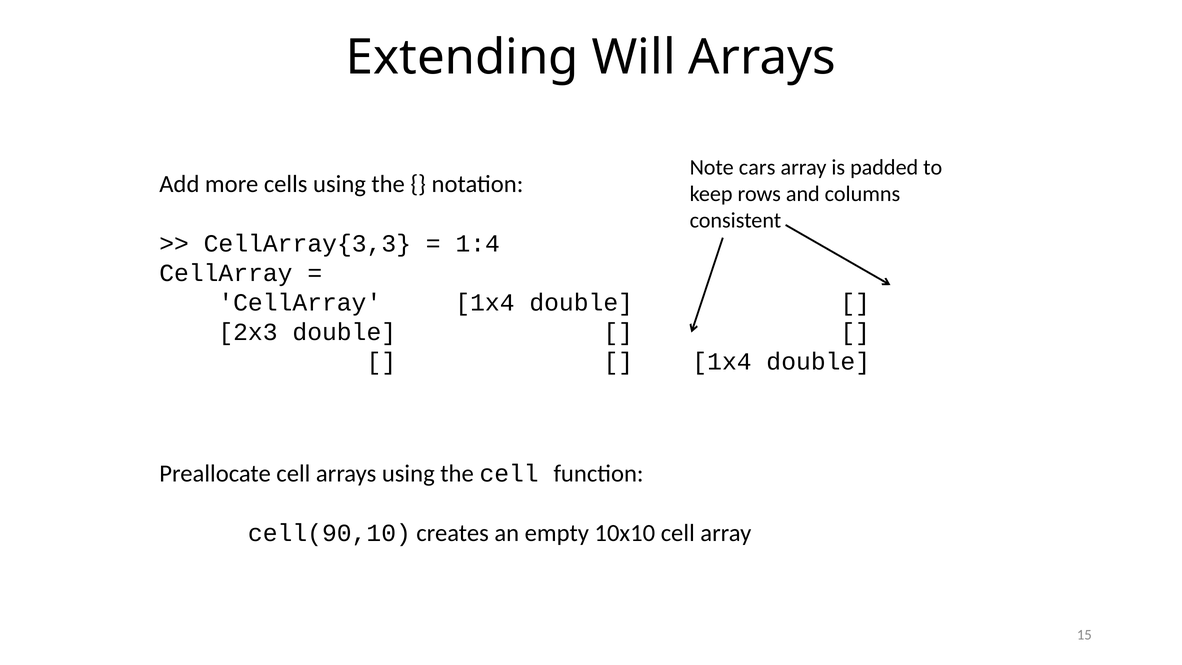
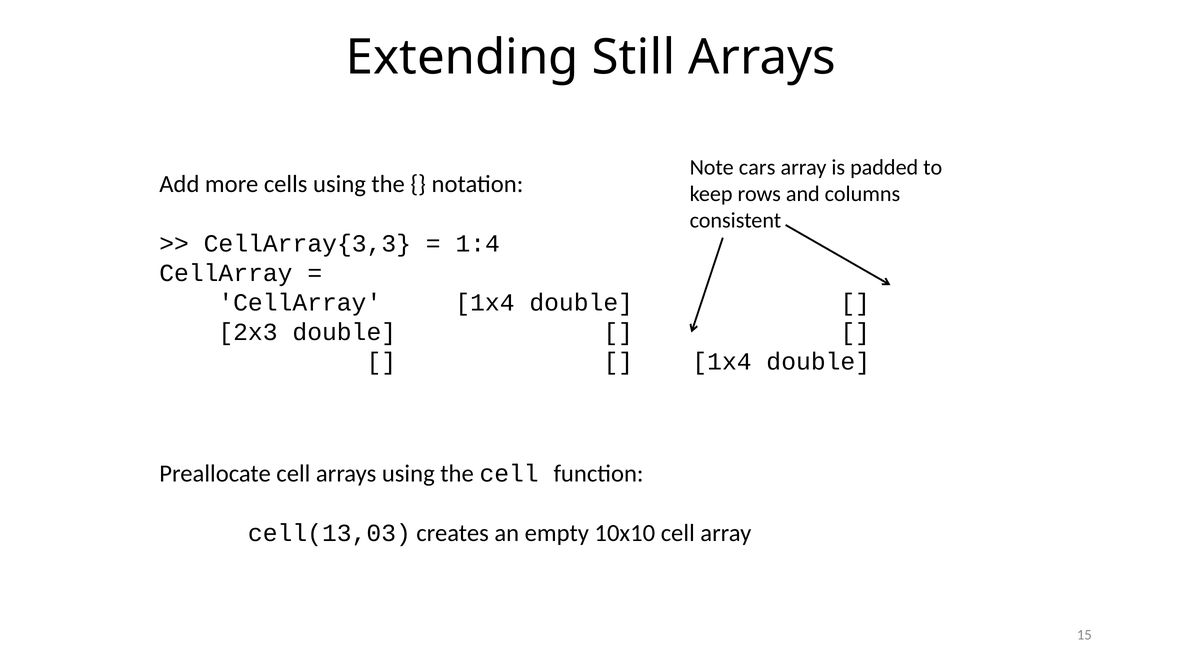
Will: Will -> Still
cell(90,10: cell(90,10 -> cell(13,03
